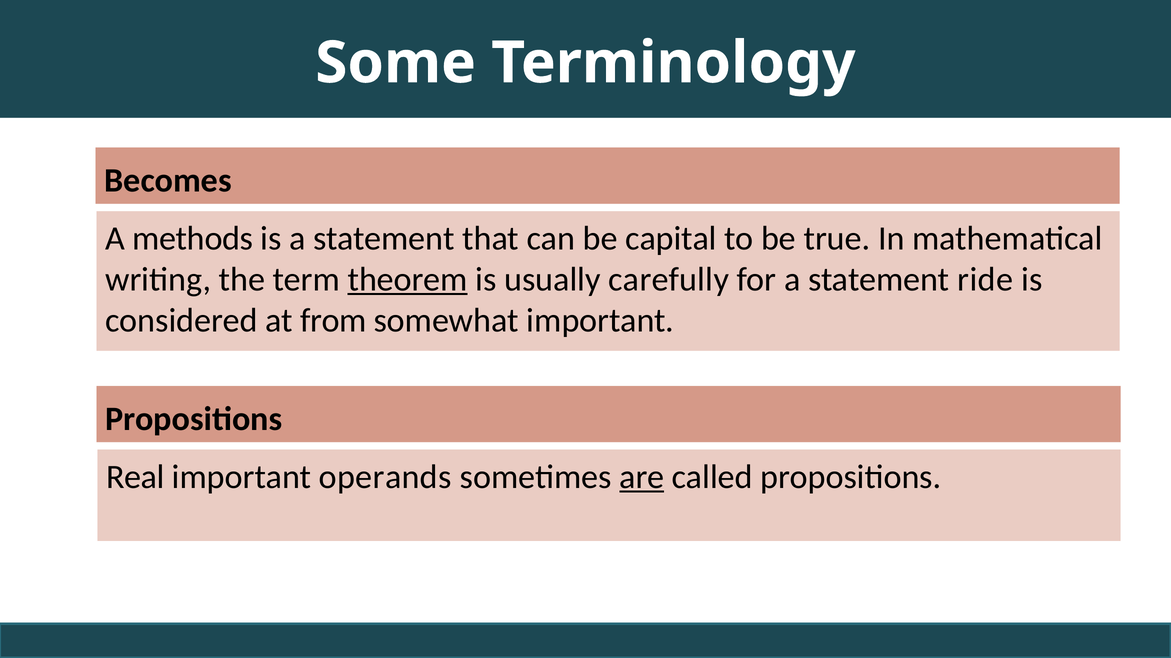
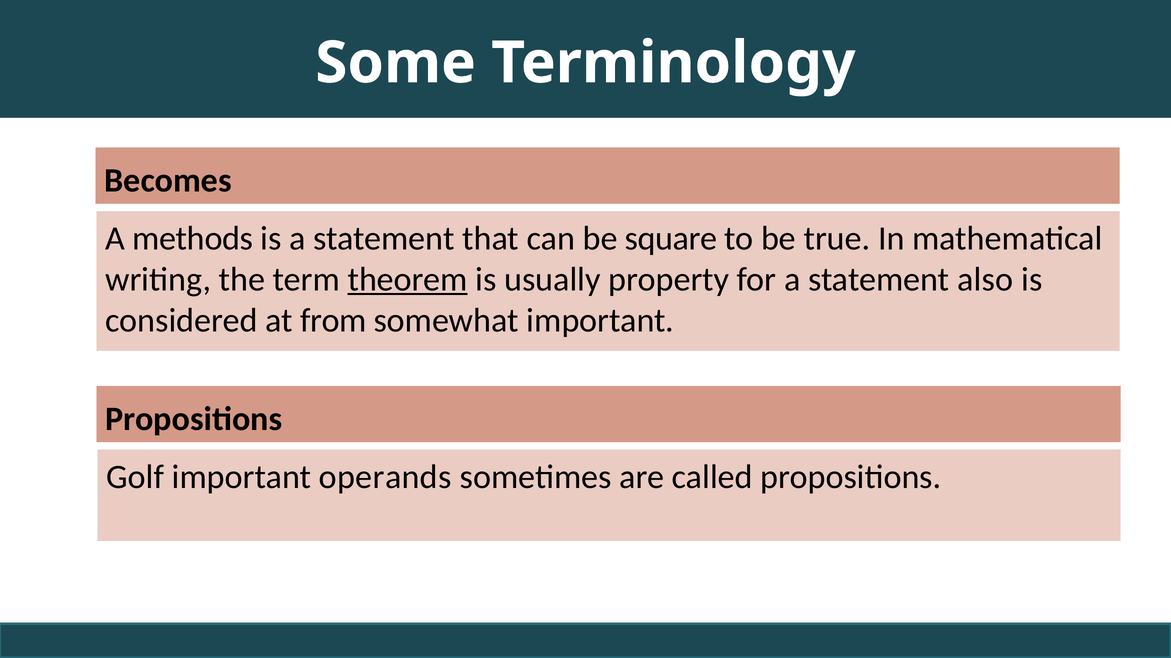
capital: capital -> square
carefully: carefully -> property
ride: ride -> also
Real: Real -> Golf
are underline: present -> none
